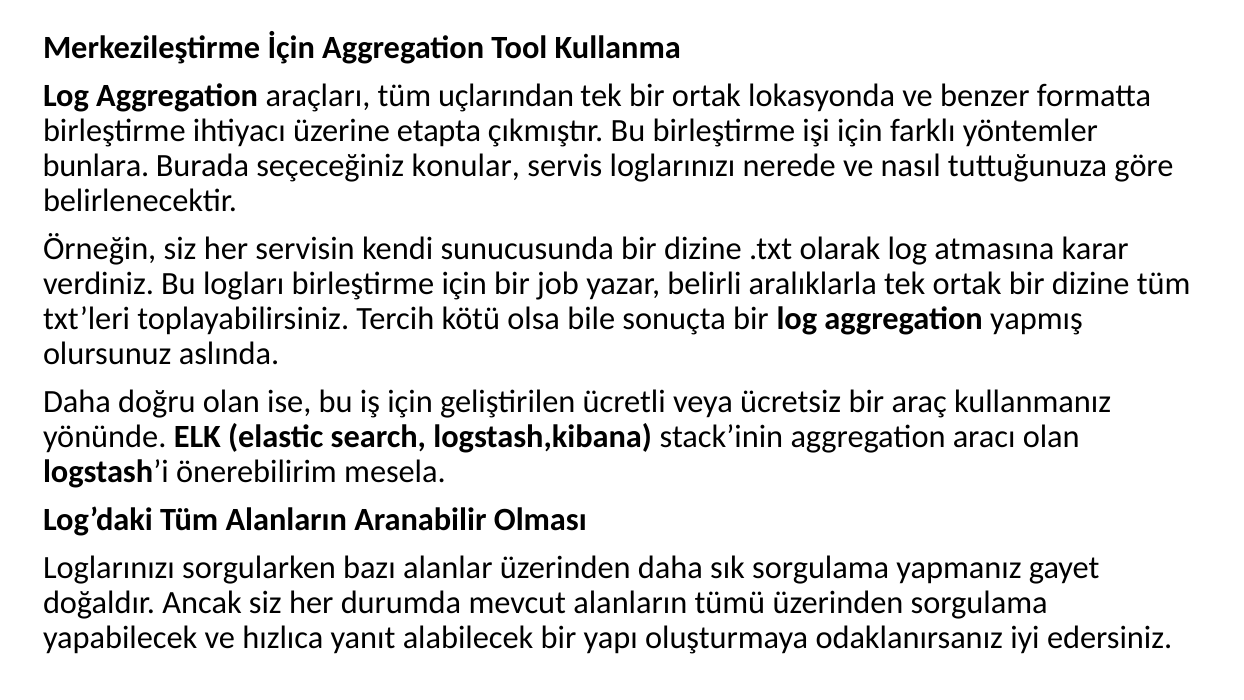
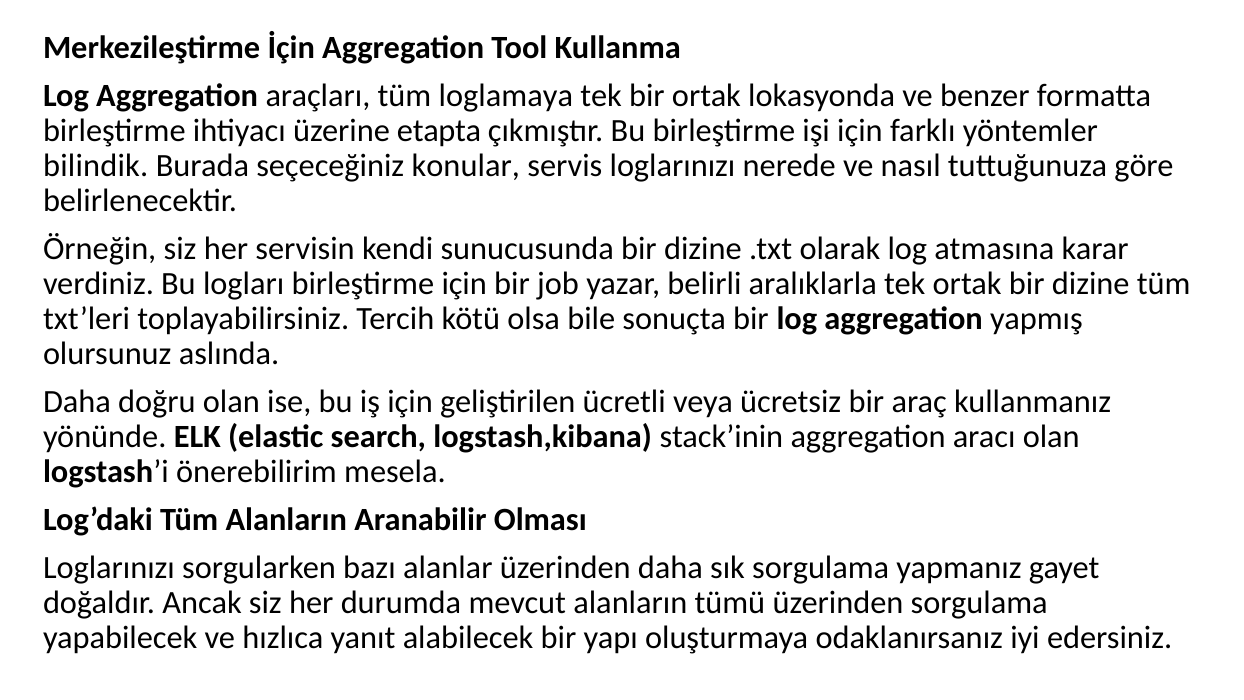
uçlarından: uçlarından -> loglamaya
bunlara: bunlara -> bilindik
